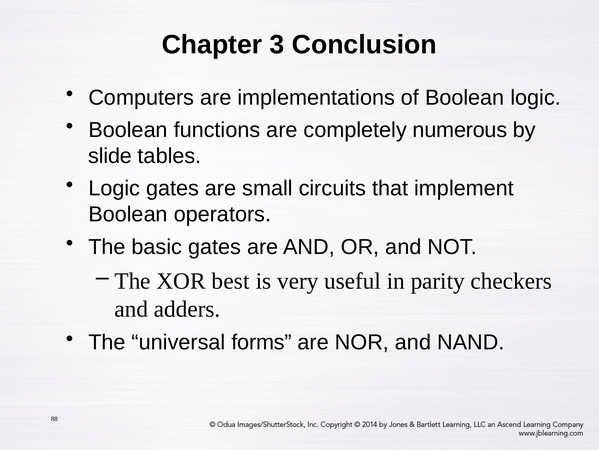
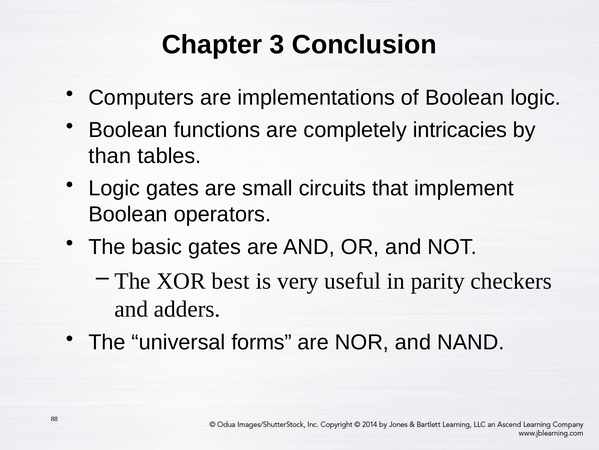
numerous: numerous -> intricacies
slide: slide -> than
